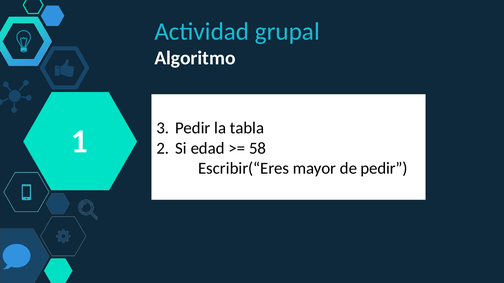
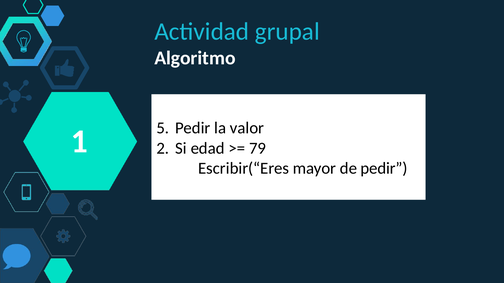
3: 3 -> 5
tabla: tabla -> valor
58: 58 -> 79
